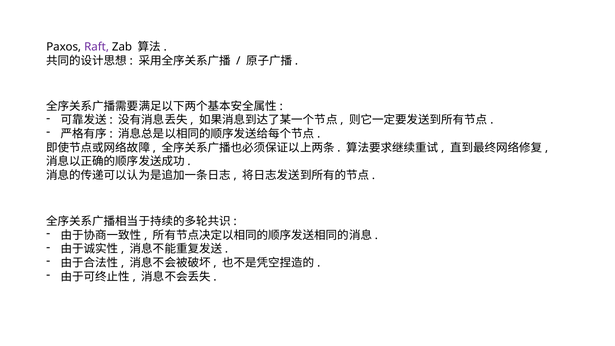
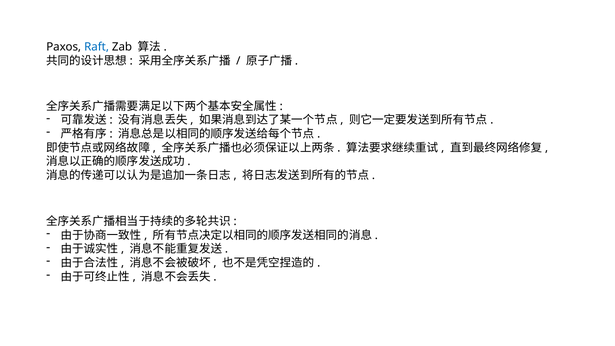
Raft colour: purple -> blue
